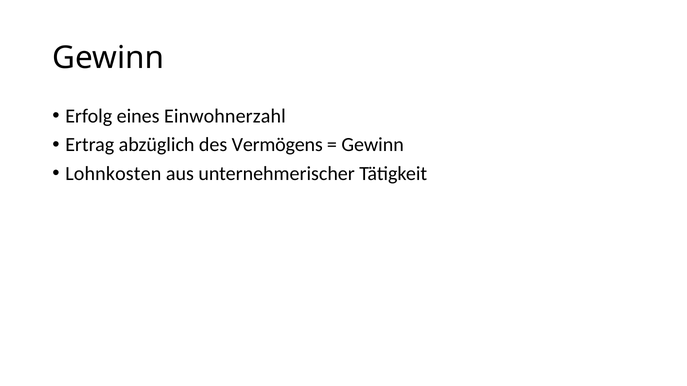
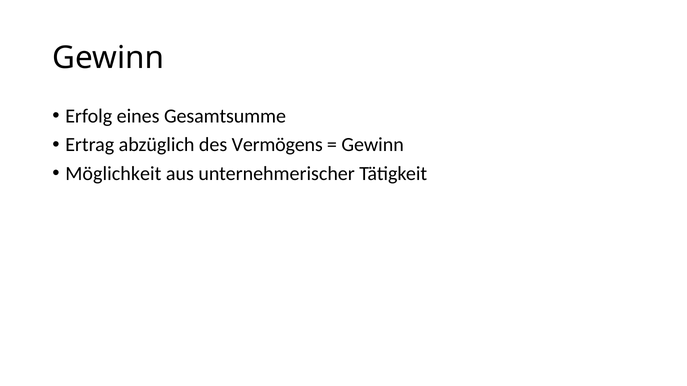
Einwohnerzahl: Einwohnerzahl -> Gesamtsumme
Lohnkosten: Lohnkosten -> Möglichkeit
